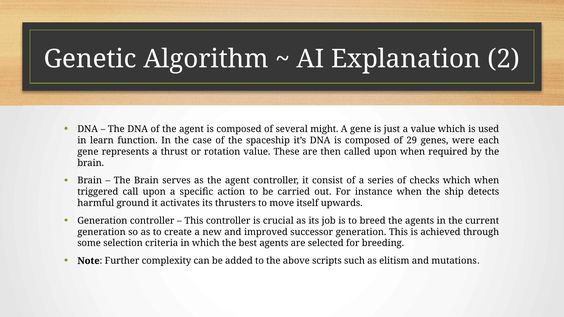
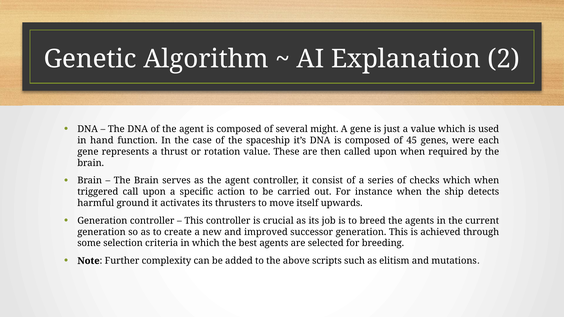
learn: learn -> hand
29: 29 -> 45
